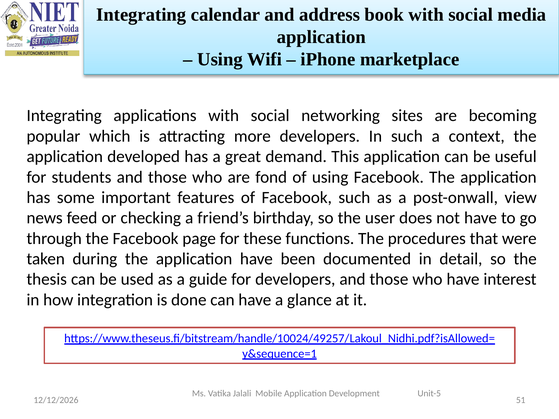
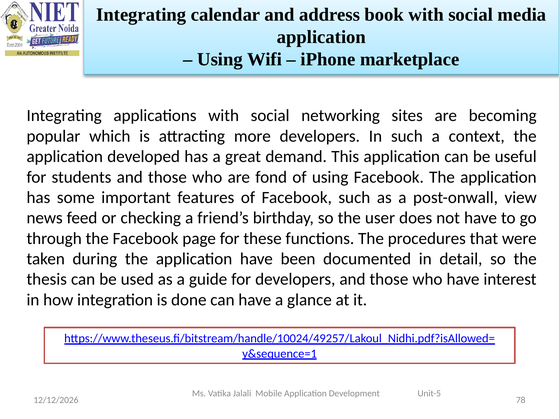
51: 51 -> 78
